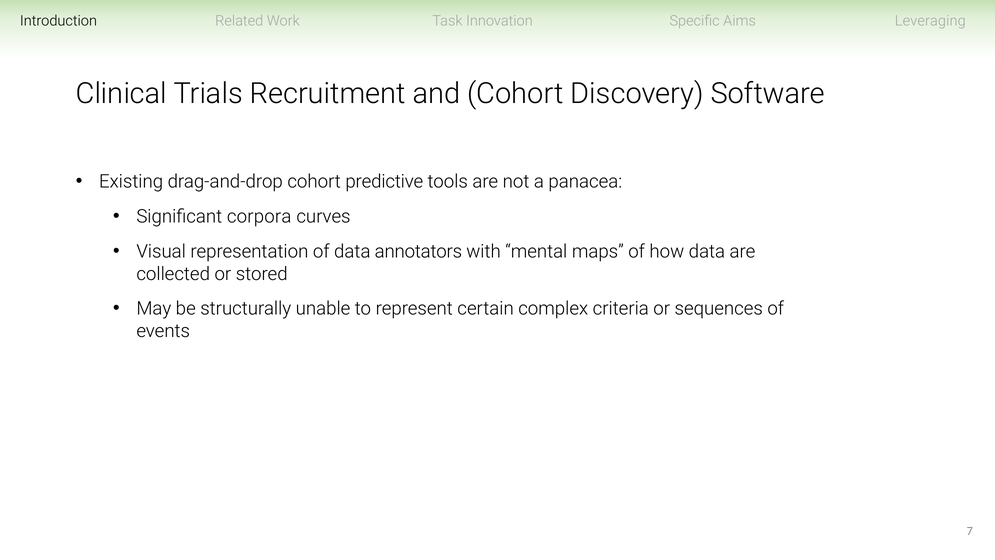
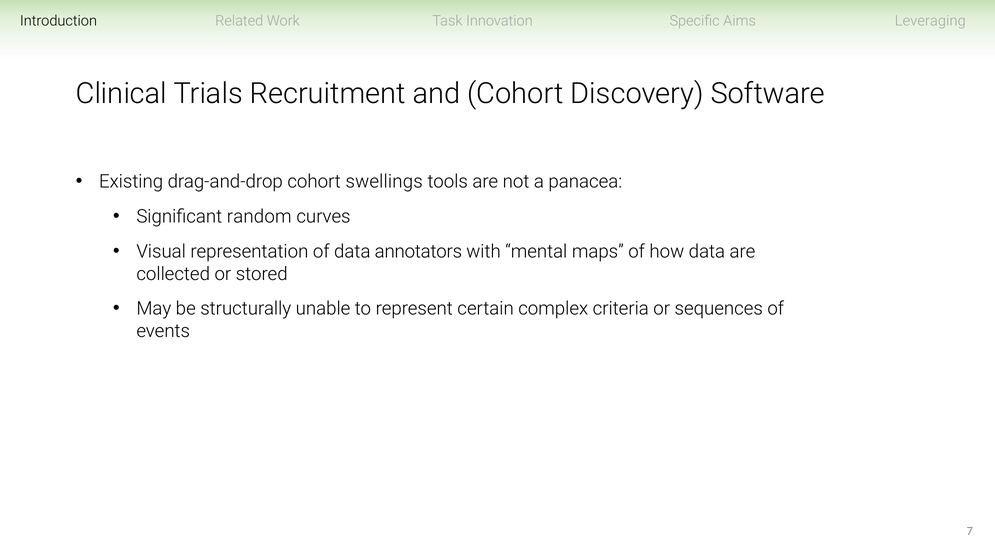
predictive: predictive -> swellings
corpora: corpora -> random
